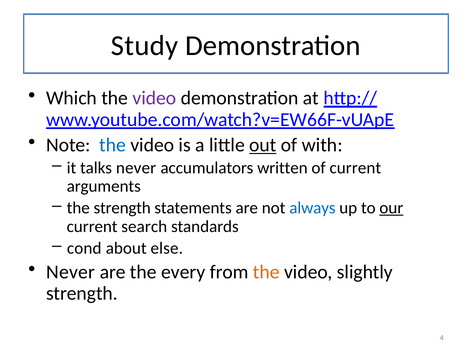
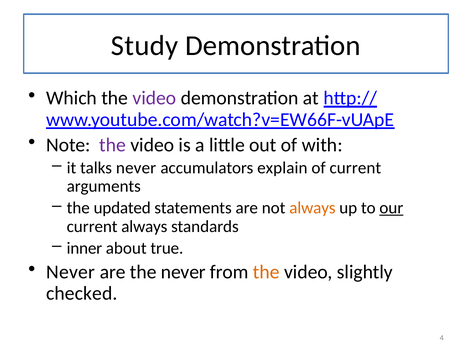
the at (113, 145) colour: blue -> purple
out underline: present -> none
written: written -> explain
the strength: strength -> updated
always at (312, 208) colour: blue -> orange
current search: search -> always
cond: cond -> inner
else: else -> true
the every: every -> never
strength at (82, 293): strength -> checked
